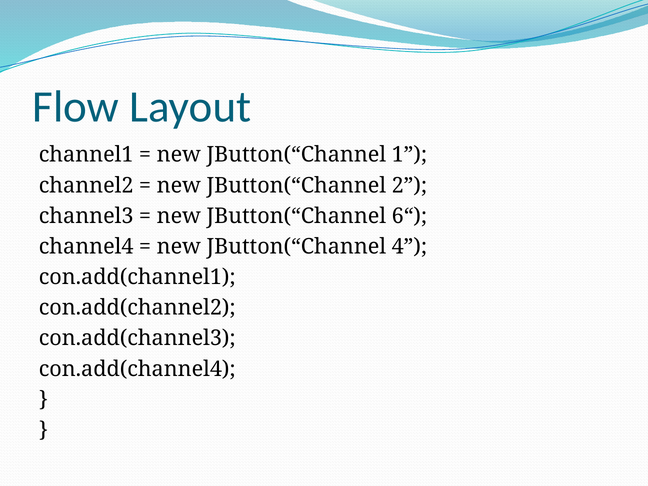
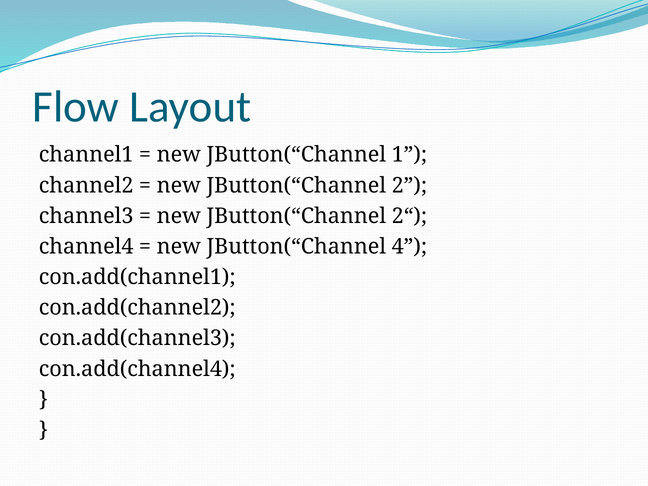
6“: 6“ -> 2“
